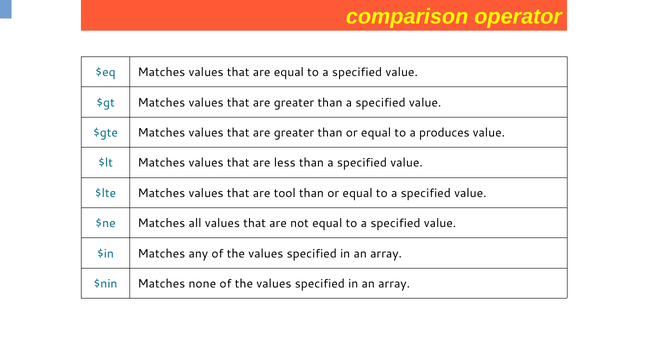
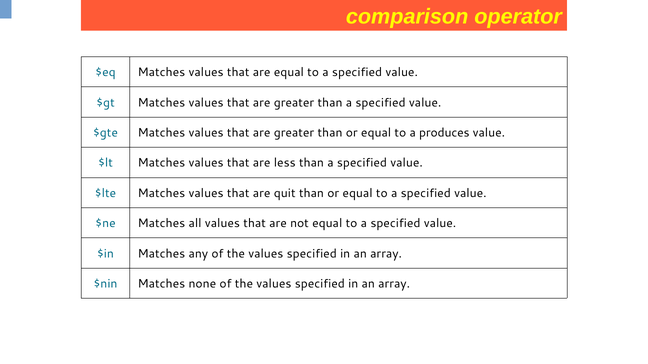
tool: tool -> quit
